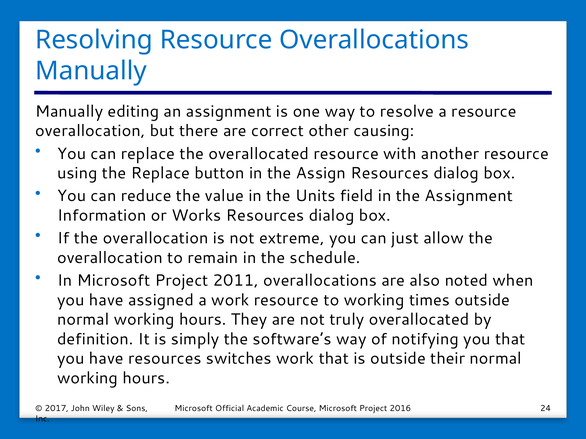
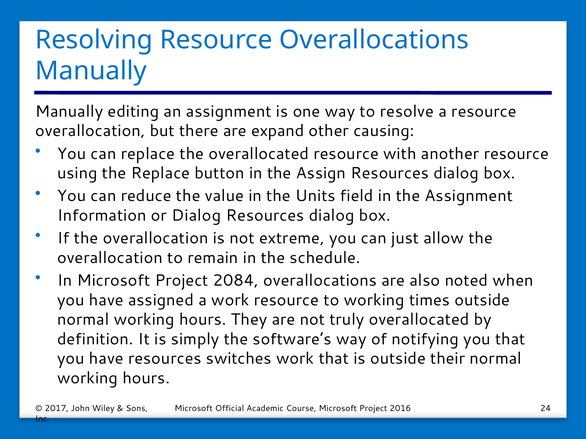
correct: correct -> expand
or Works: Works -> Dialog
2011: 2011 -> 2084
